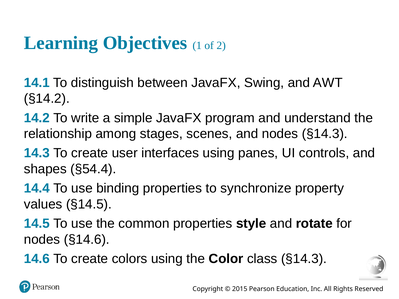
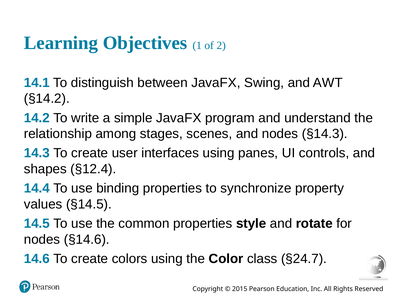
§54.4: §54.4 -> §12.4
class §14.3: §14.3 -> §24.7
